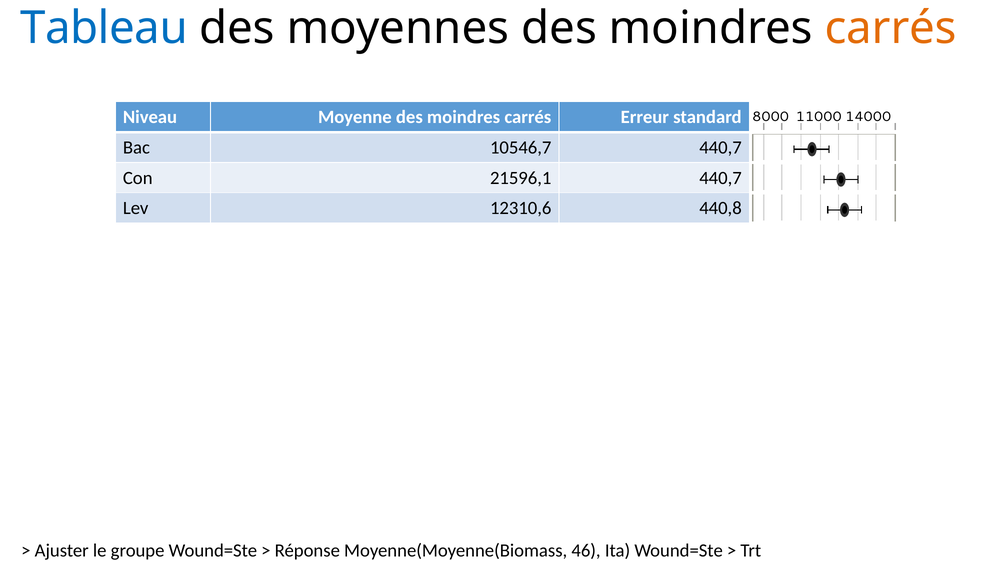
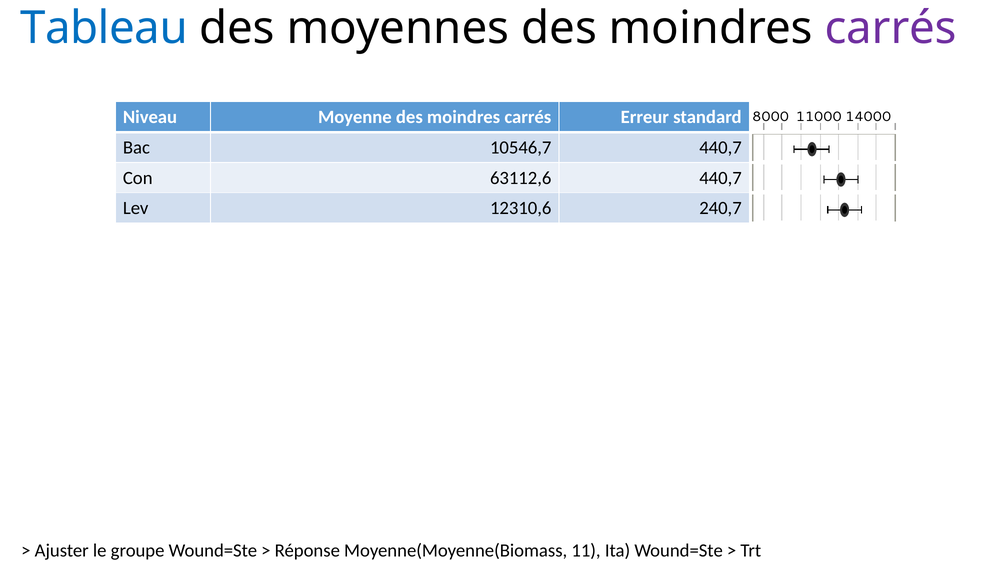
carrés at (891, 28) colour: orange -> purple
21596,1: 21596,1 -> 63112,6
440,8: 440,8 -> 240,7
46: 46 -> 11
